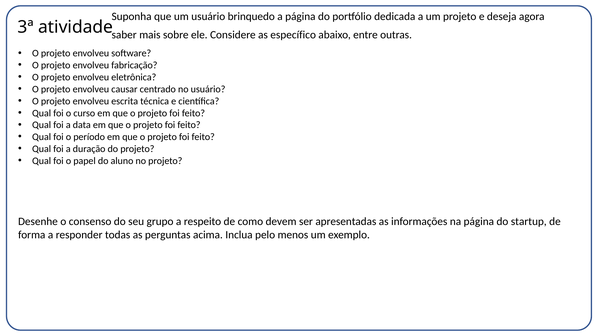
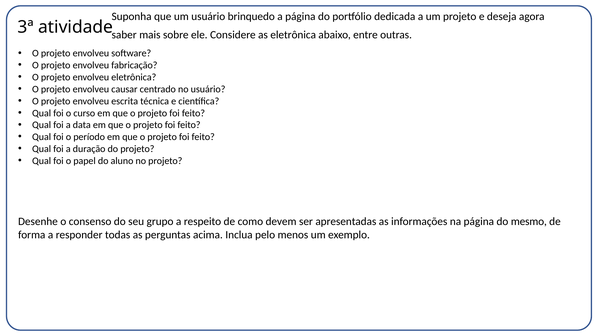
as específico: específico -> eletrônica
startup: startup -> mesmo
